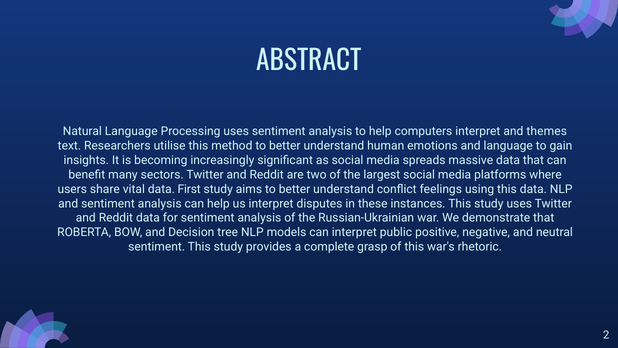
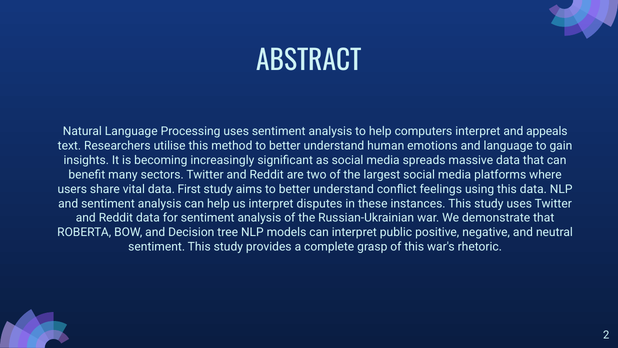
themes: themes -> appeals
